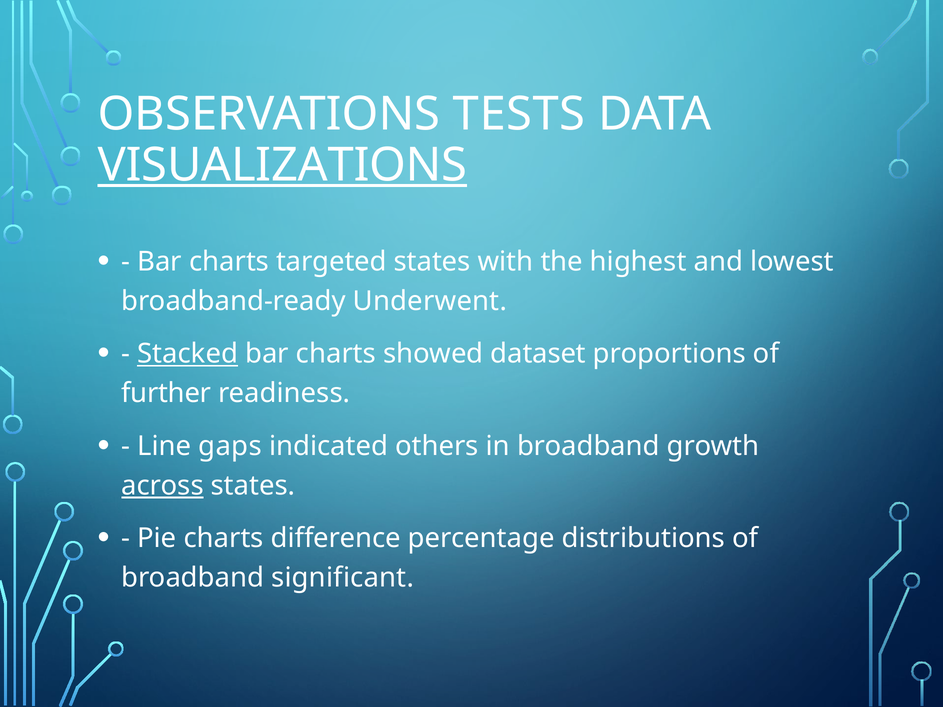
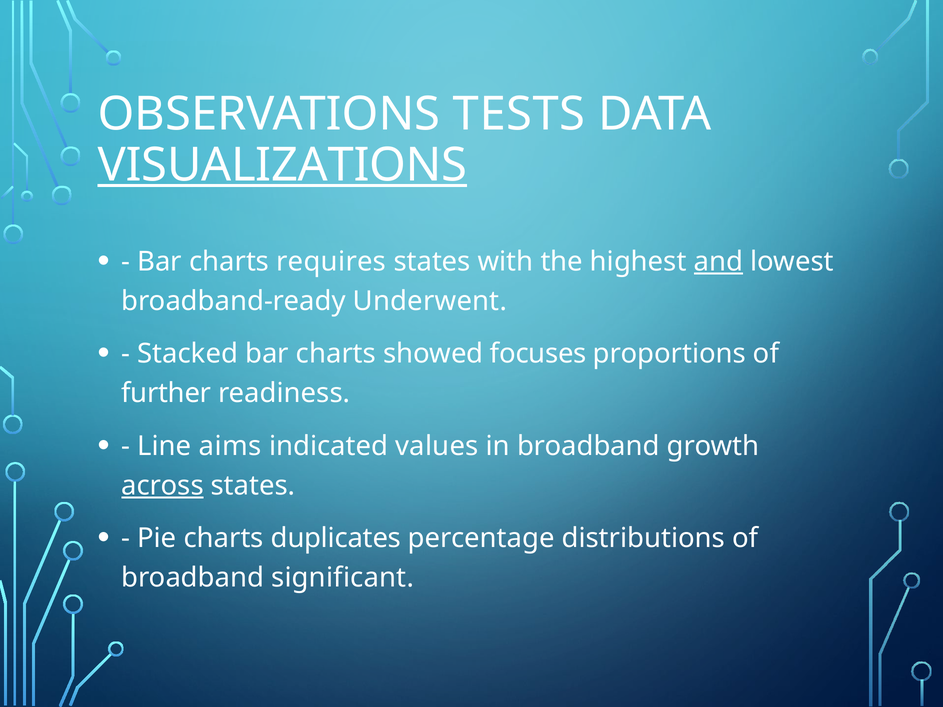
targeted: targeted -> requires
and underline: none -> present
Stacked underline: present -> none
dataset: dataset -> focuses
gaps: gaps -> aims
others: others -> values
difference: difference -> duplicates
